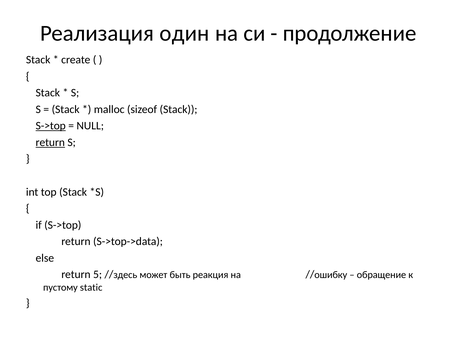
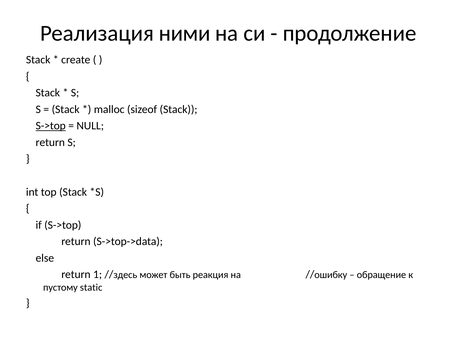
один: один -> ними
return at (50, 143) underline: present -> none
5: 5 -> 1
